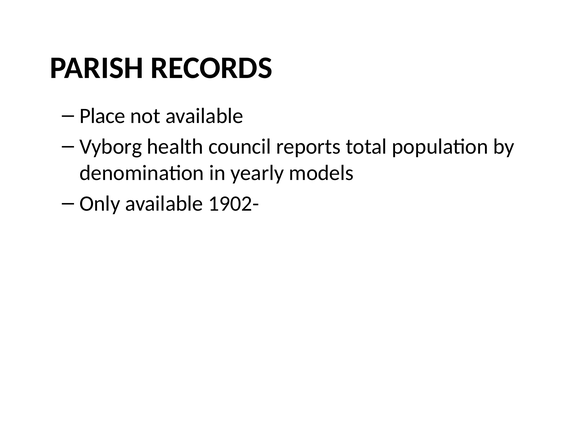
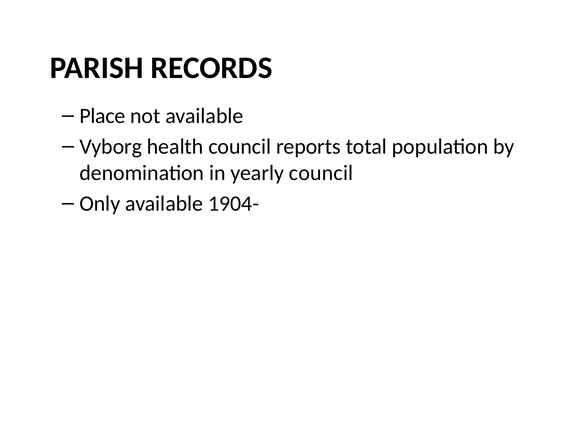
yearly models: models -> council
1902-: 1902- -> 1904-
